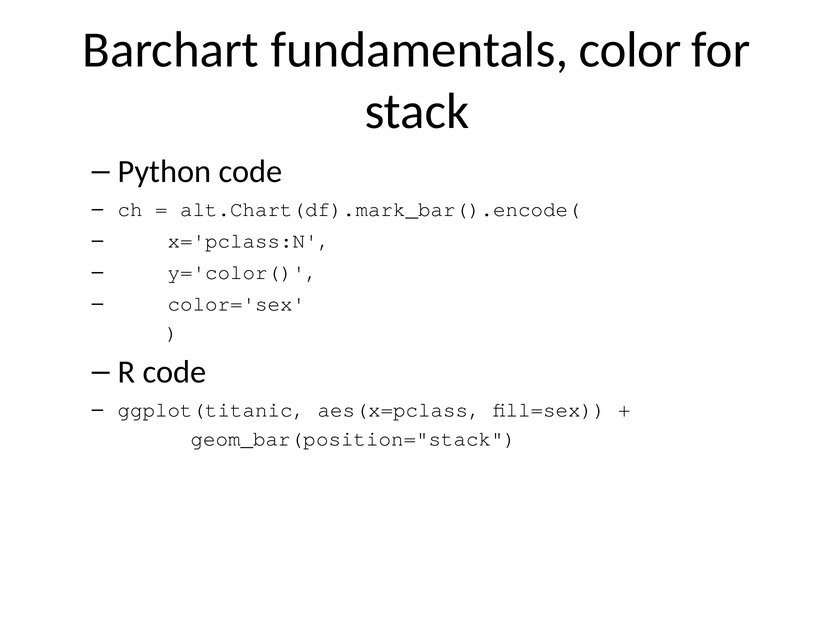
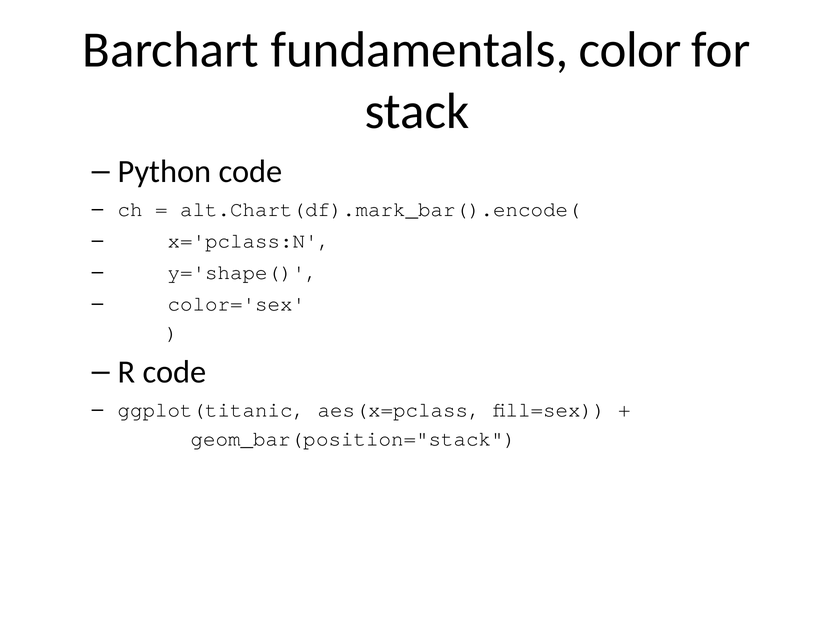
y='color(: y='color( -> y='shape(
